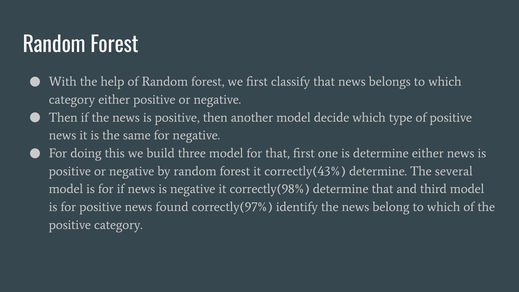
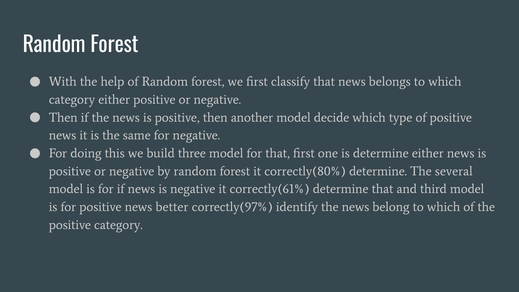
correctly(43%: correctly(43% -> correctly(80%
correctly(98%: correctly(98% -> correctly(61%
found: found -> better
